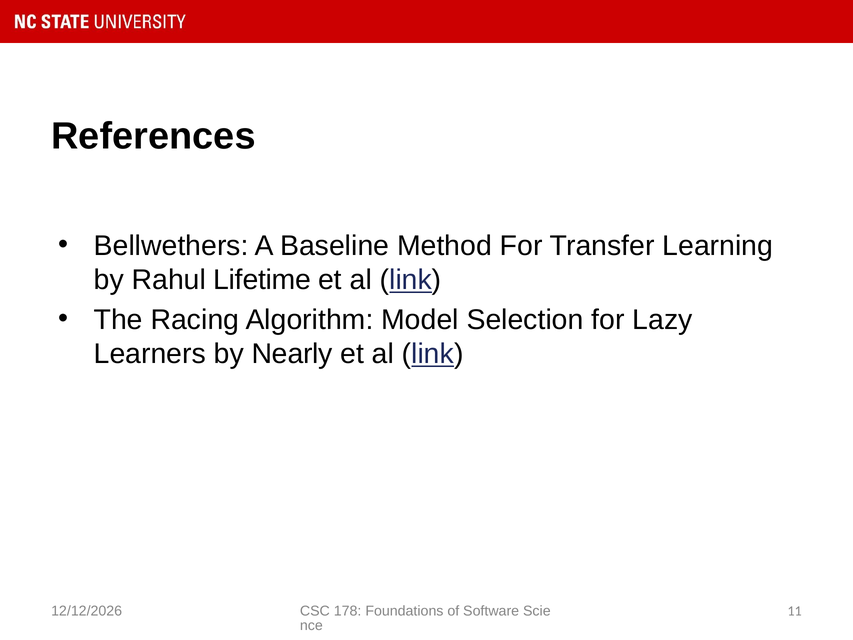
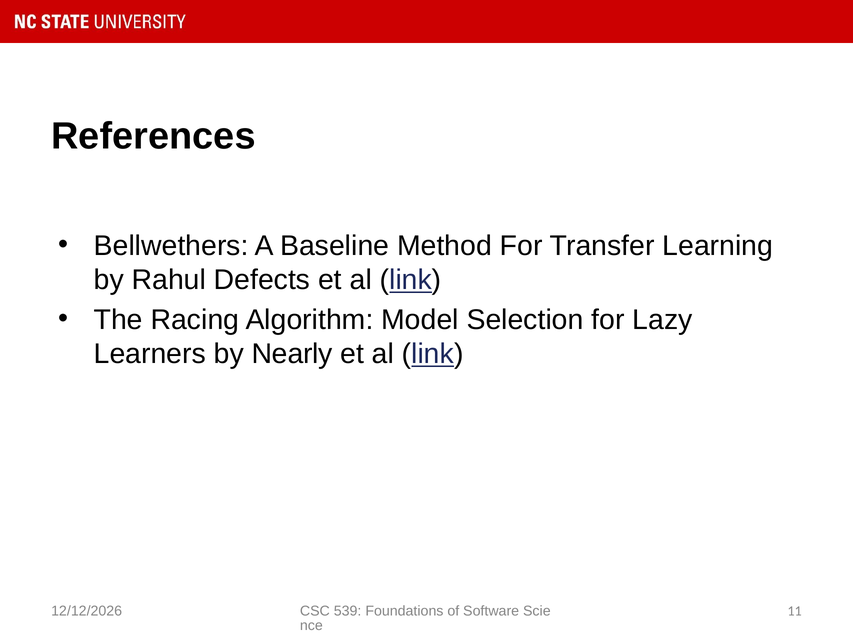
Lifetime: Lifetime -> Defects
178: 178 -> 539
